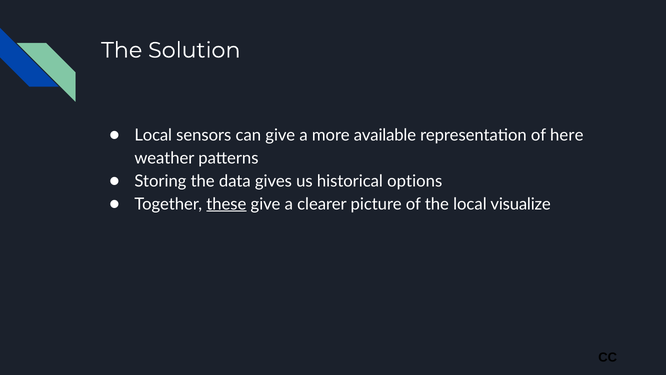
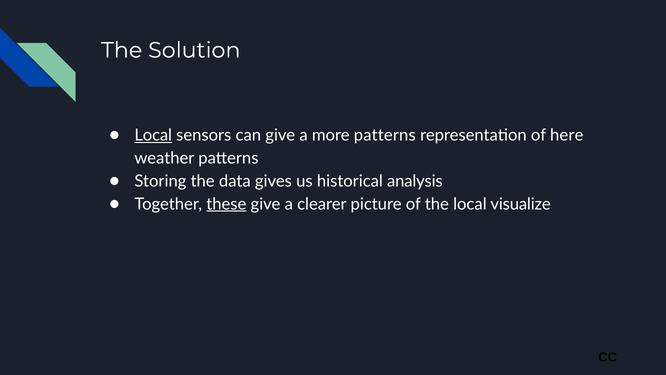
Local at (153, 135) underline: none -> present
more available: available -> patterns
options: options -> analysis
